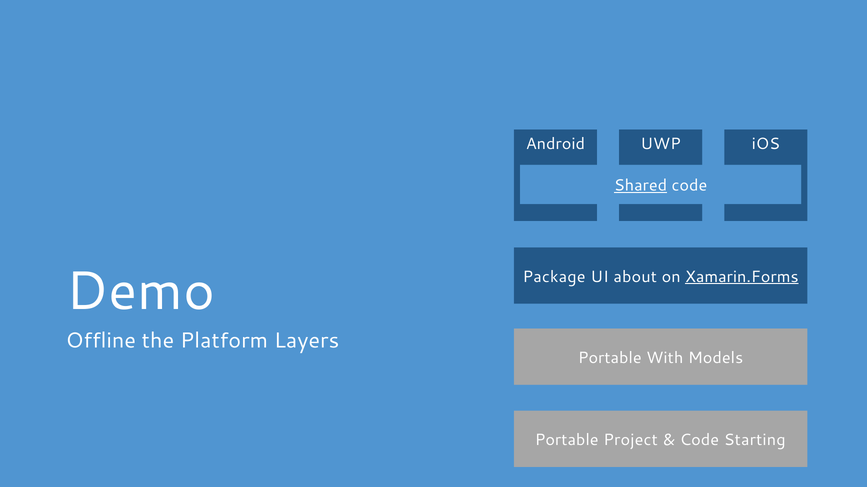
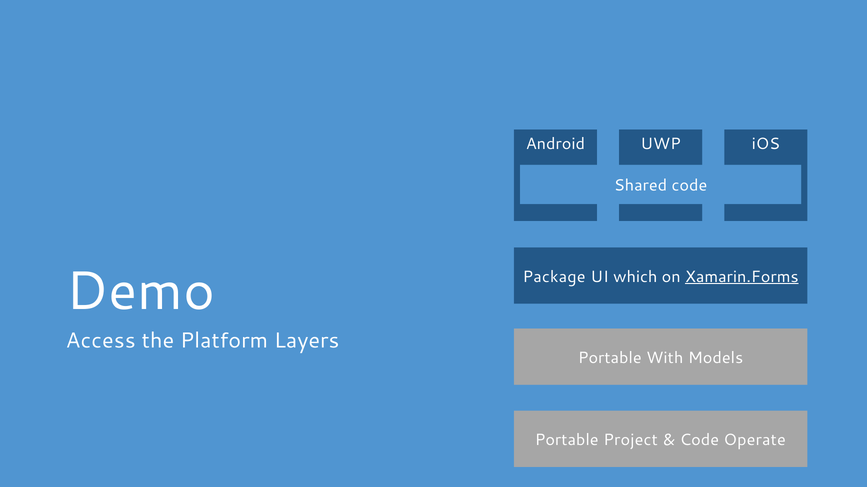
Shared underline: present -> none
about: about -> which
Offline: Offline -> Access
Starting: Starting -> Operate
